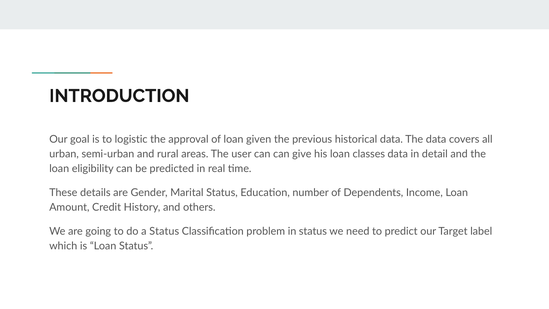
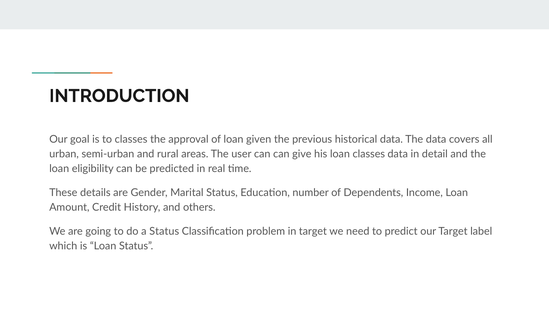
to logistic: logistic -> classes
in status: status -> target
